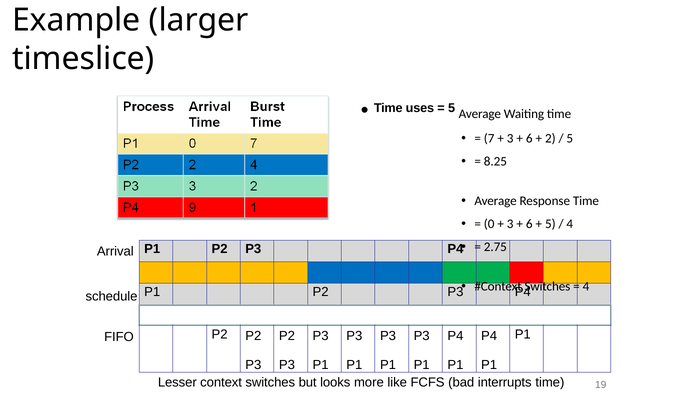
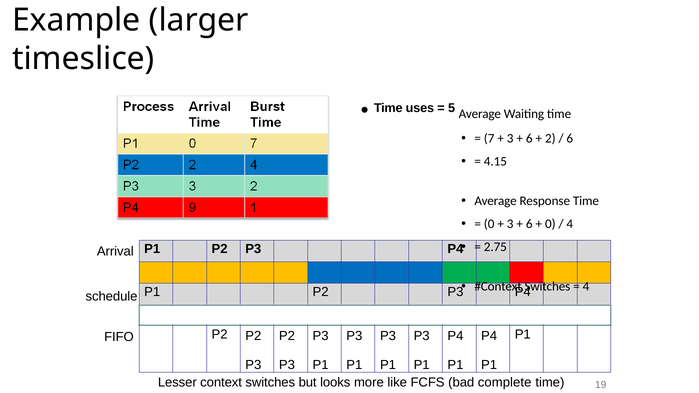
5 at (570, 139): 5 -> 6
8.25: 8.25 -> 4.15
5 at (550, 224): 5 -> 0
interrupts: interrupts -> complete
